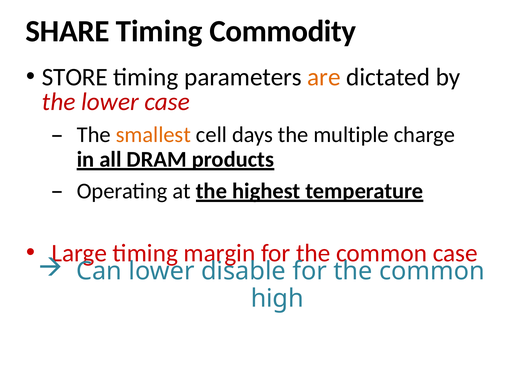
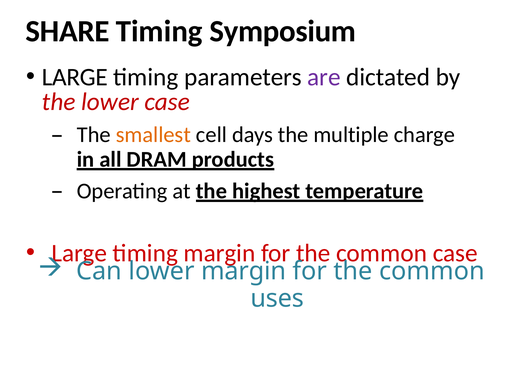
Commodity: Commodity -> Symposium
STORE at (75, 77): STORE -> LARGE
are colour: orange -> purple
lower disable: disable -> margin
high: high -> uses
